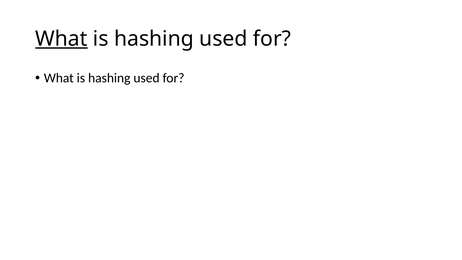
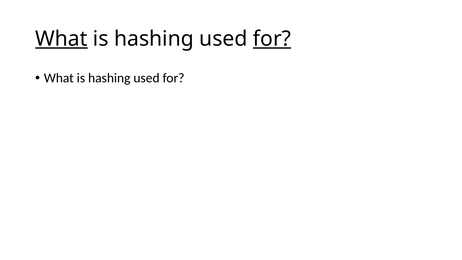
for at (272, 39) underline: none -> present
